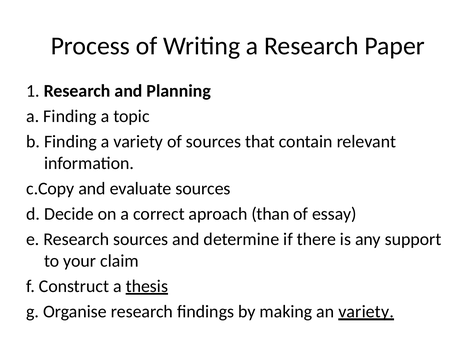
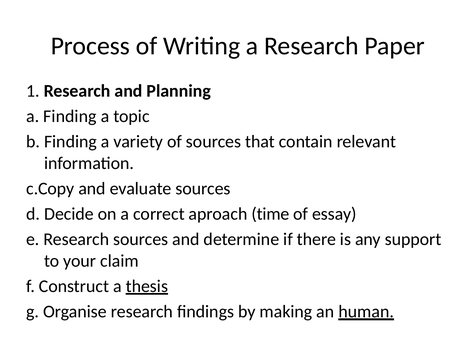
than: than -> time
an variety: variety -> human
